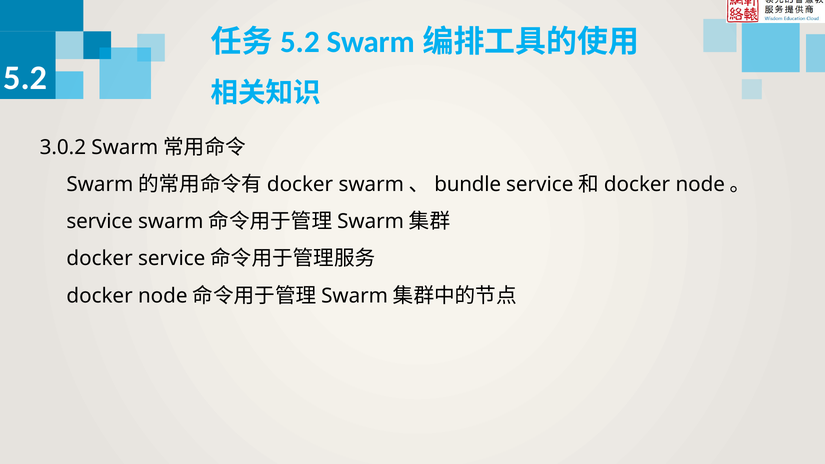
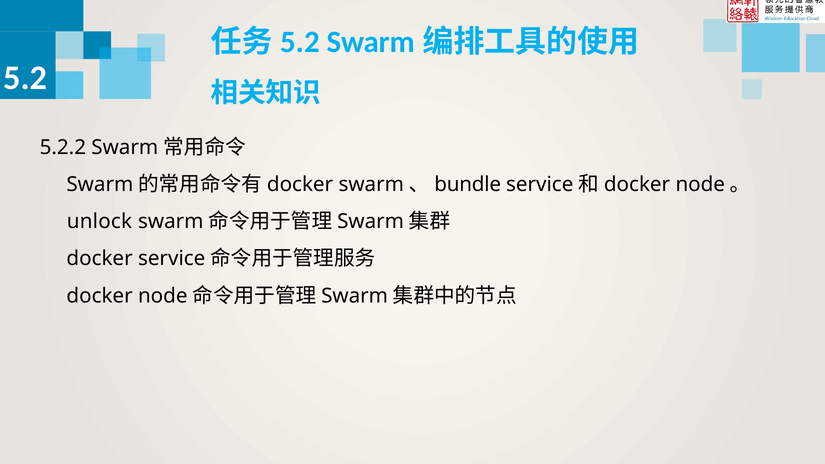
3.0.2: 3.0.2 -> 5.2.2
service at (100, 222): service -> unlock
